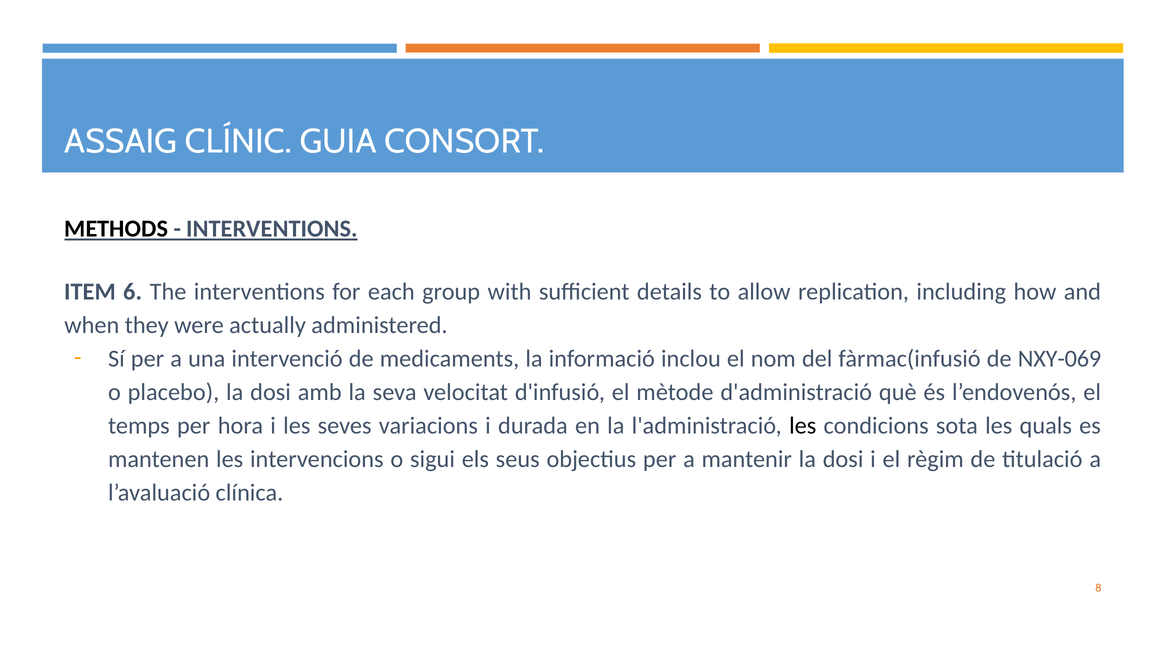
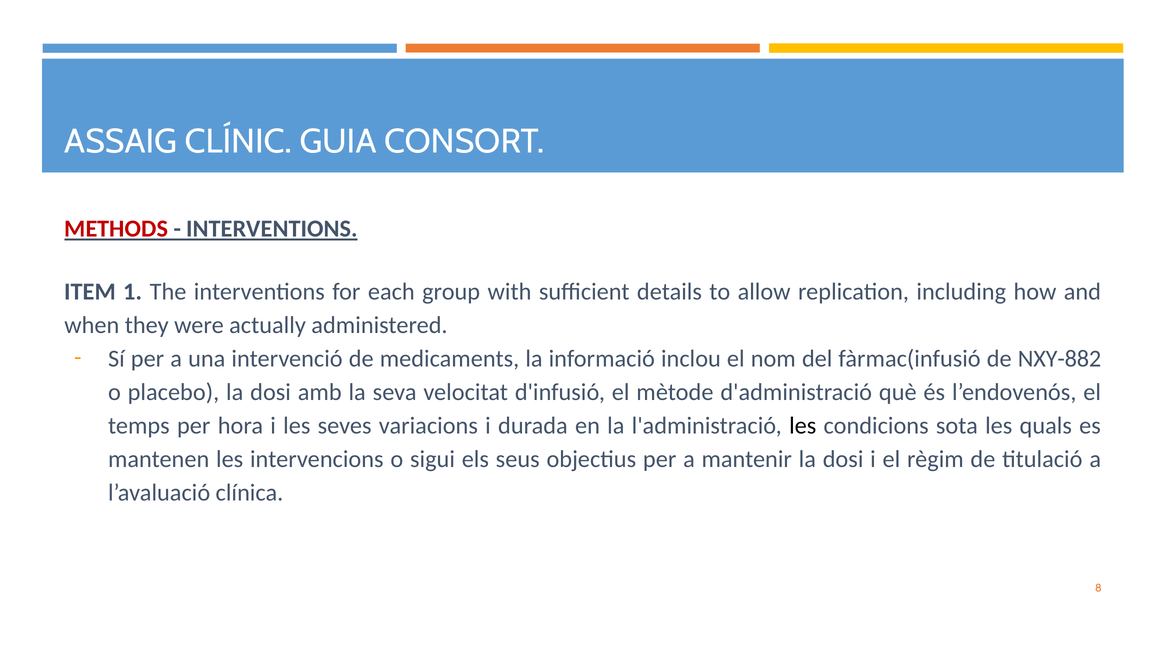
METHODS colour: black -> red
6: 6 -> 1
NXY-069: NXY-069 -> NXY-882
